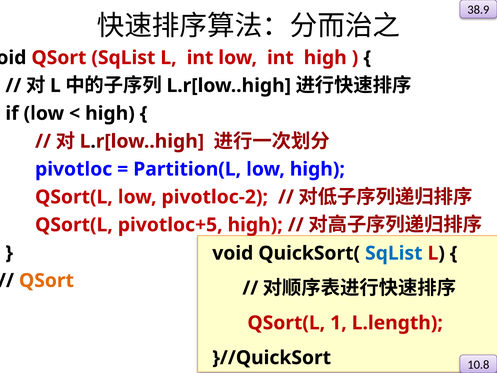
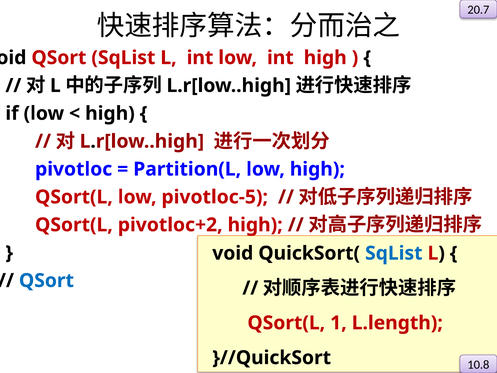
38.9: 38.9 -> 20.7
pivotloc-2: pivotloc-2 -> pivotloc-5
pivotloc+5: pivotloc+5 -> pivotloc+2
QSort at (46, 280) colour: orange -> blue
